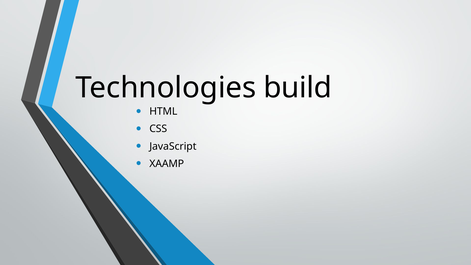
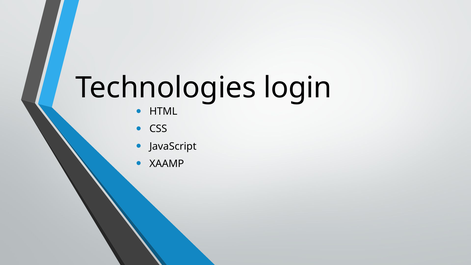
build: build -> login
